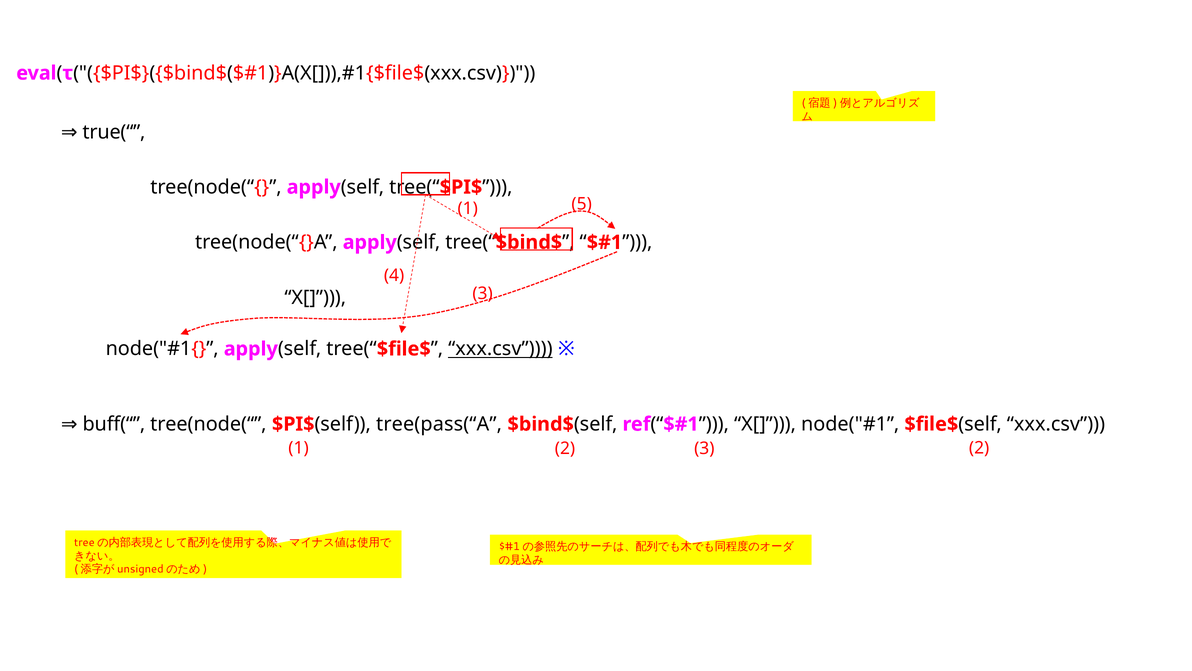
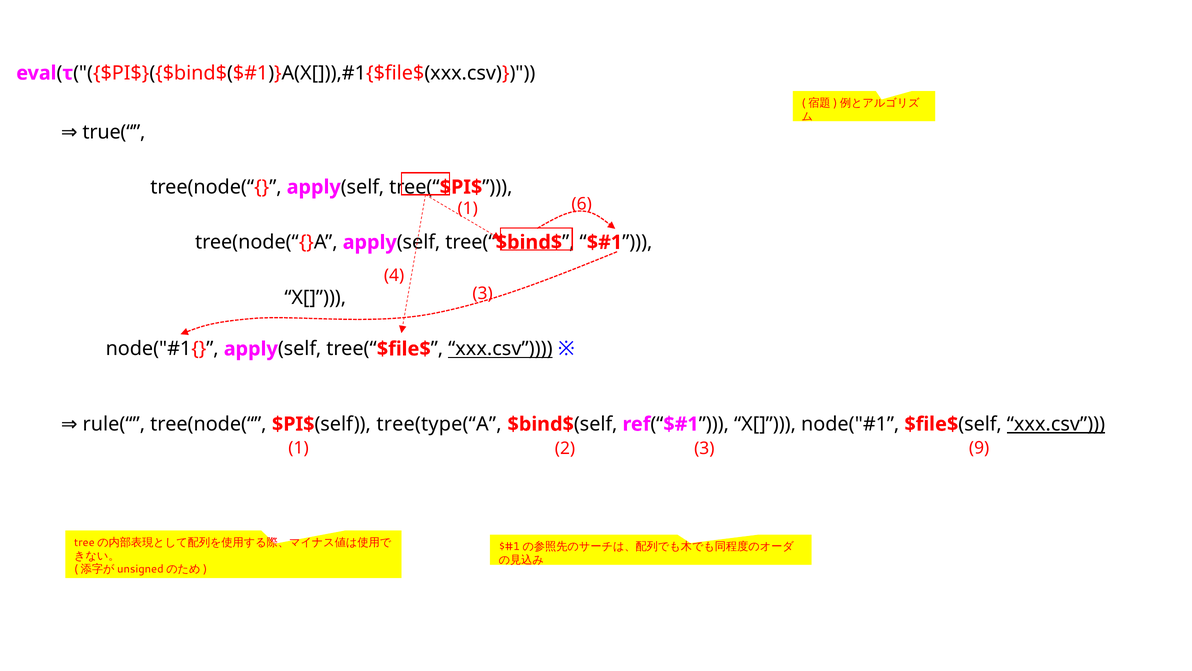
5: 5 -> 6
buff(“: buff(“ -> rule(“
tree(pass(“A: tree(pass(“A -> tree(type(“A
xxx.csv at (1056, 424) underline: none -> present
1 2: 2 -> 9
